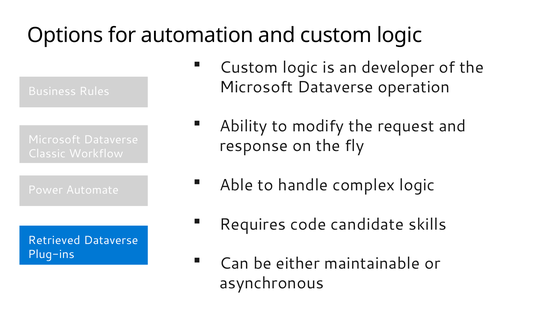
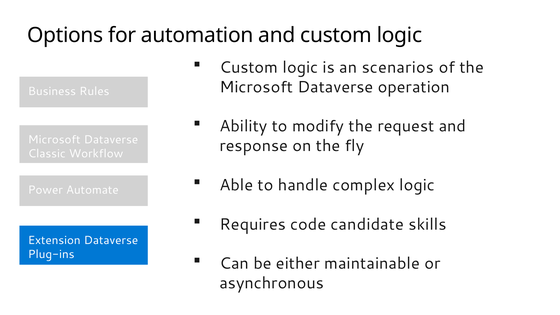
developer: developer -> scenarios
Retrieved: Retrieved -> Extension
